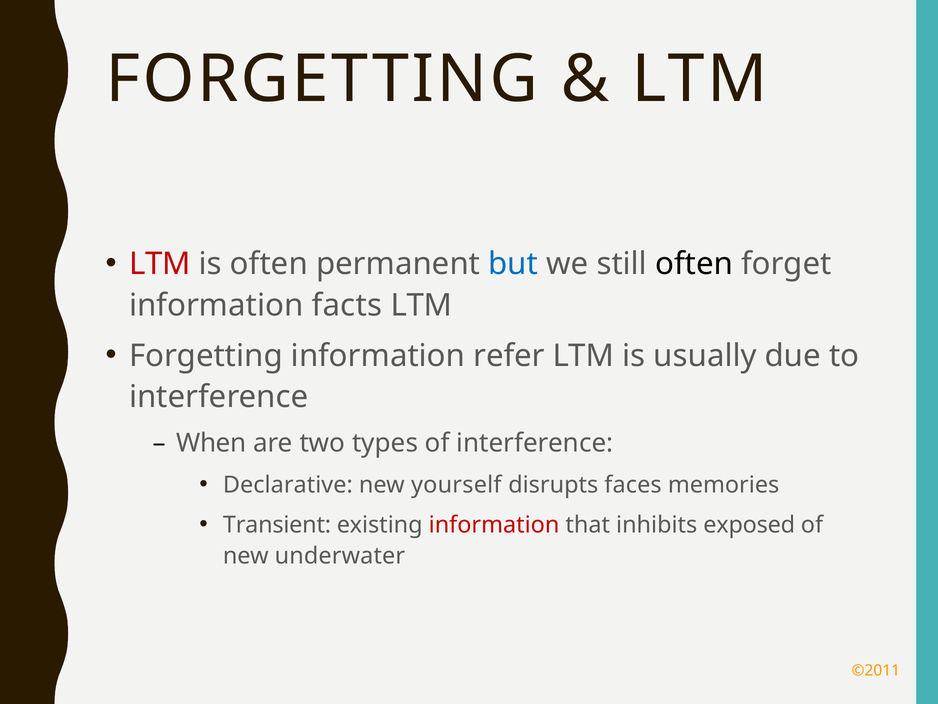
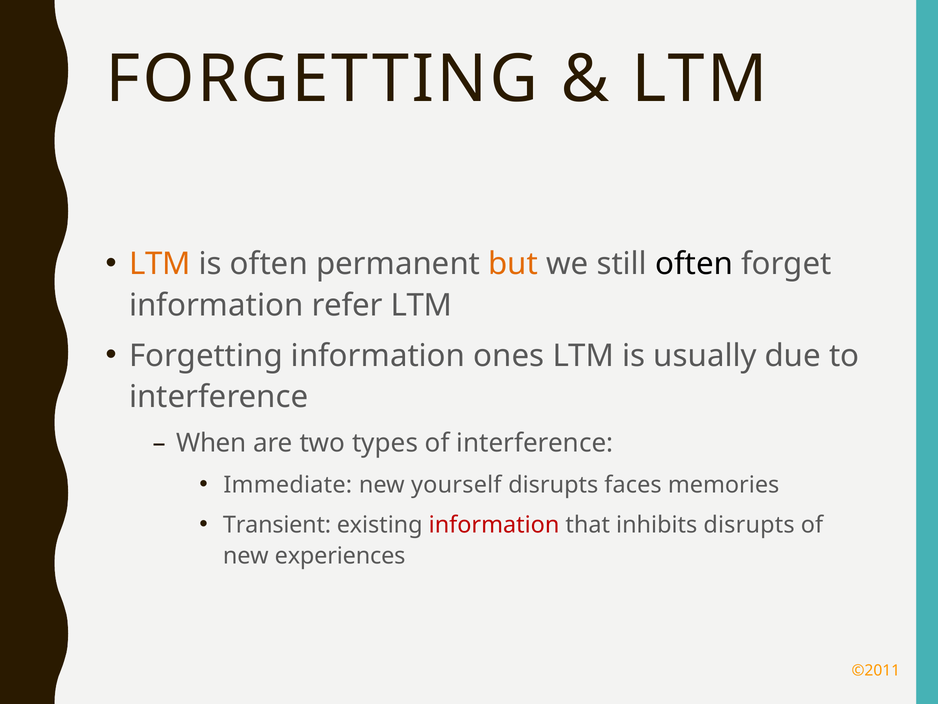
LTM at (160, 264) colour: red -> orange
but colour: blue -> orange
facts: facts -> refer
refer: refer -> ones
Declarative: Declarative -> Immediate
inhibits exposed: exposed -> disrupts
underwater: underwater -> experiences
